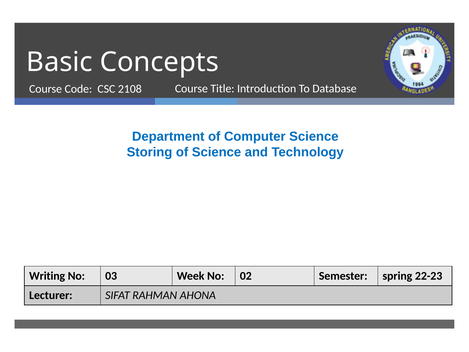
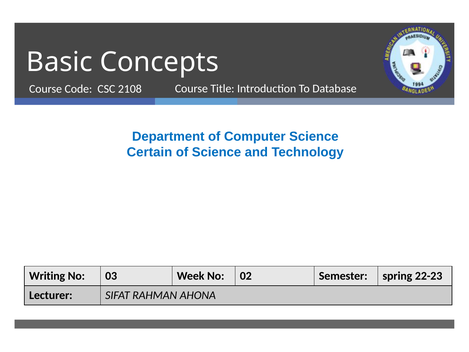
Storing: Storing -> Certain
